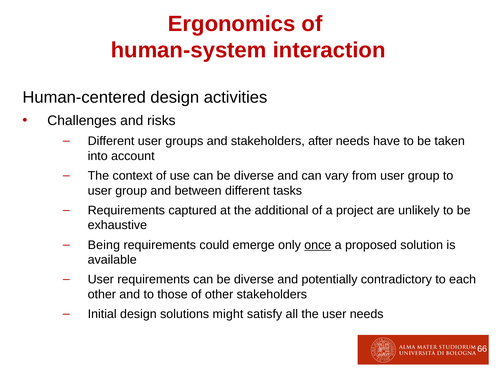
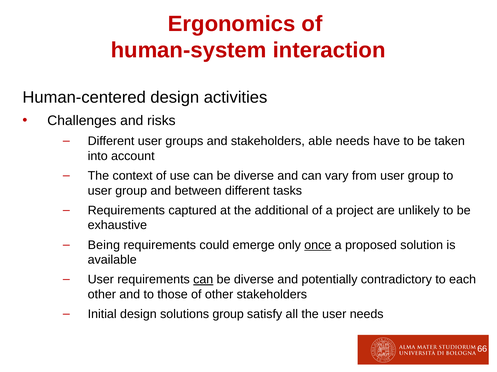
after: after -> able
can at (203, 280) underline: none -> present
solutions might: might -> group
